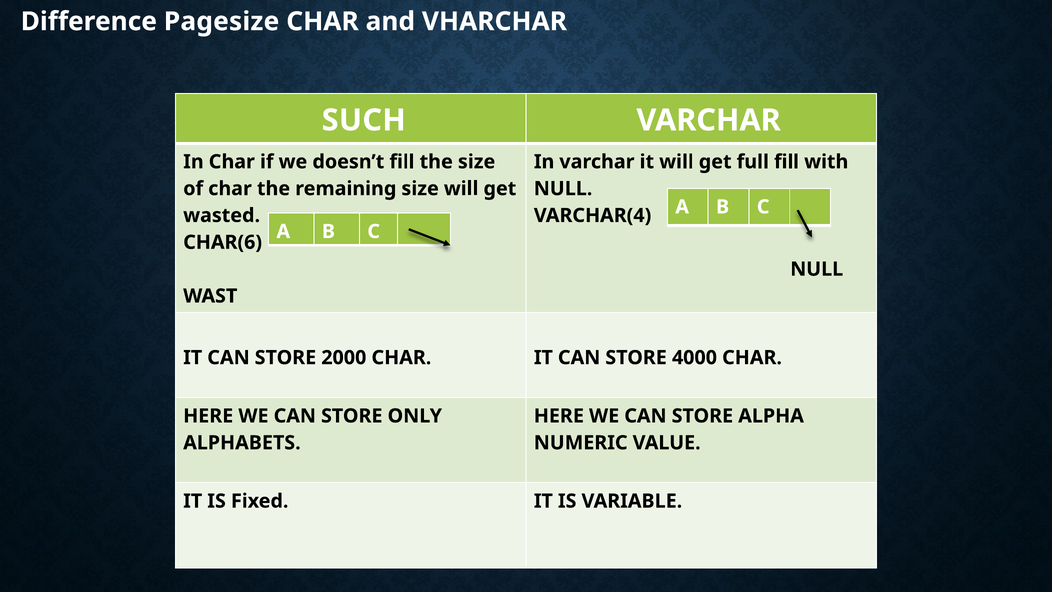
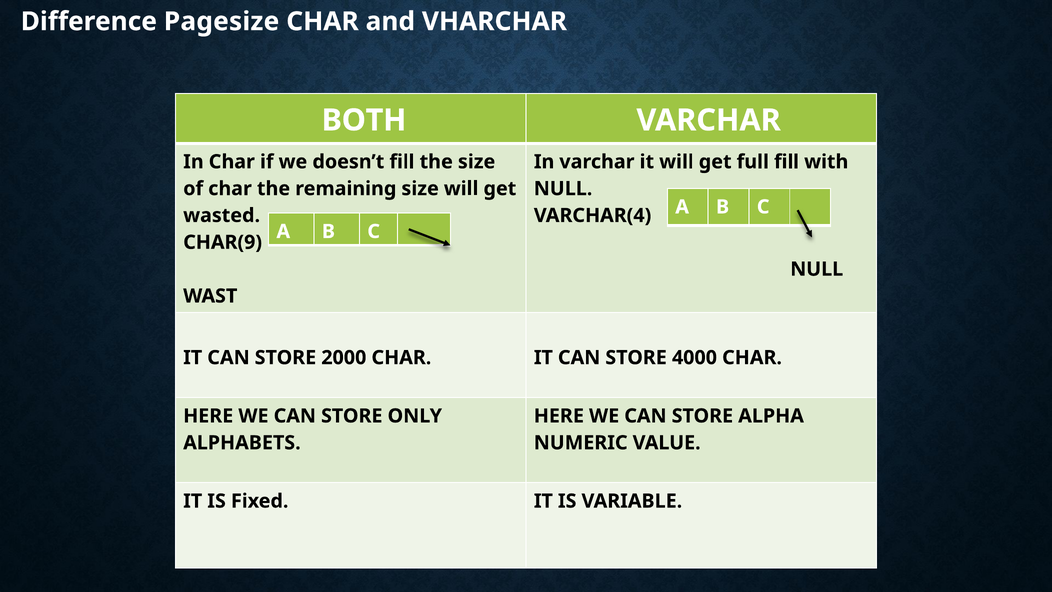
SUCH: SUCH -> BOTH
CHAR(6: CHAR(6 -> CHAR(9
